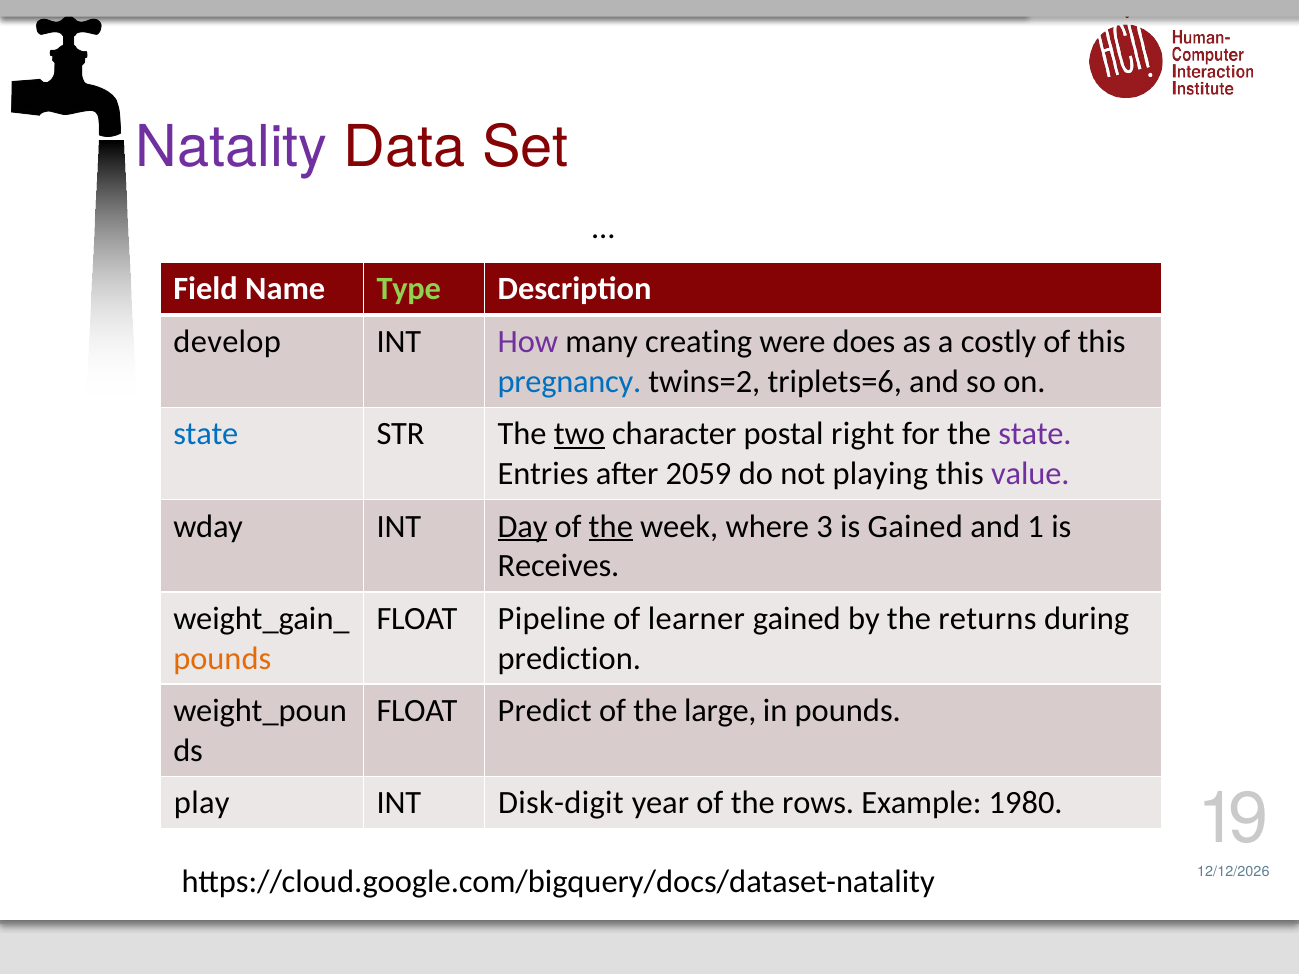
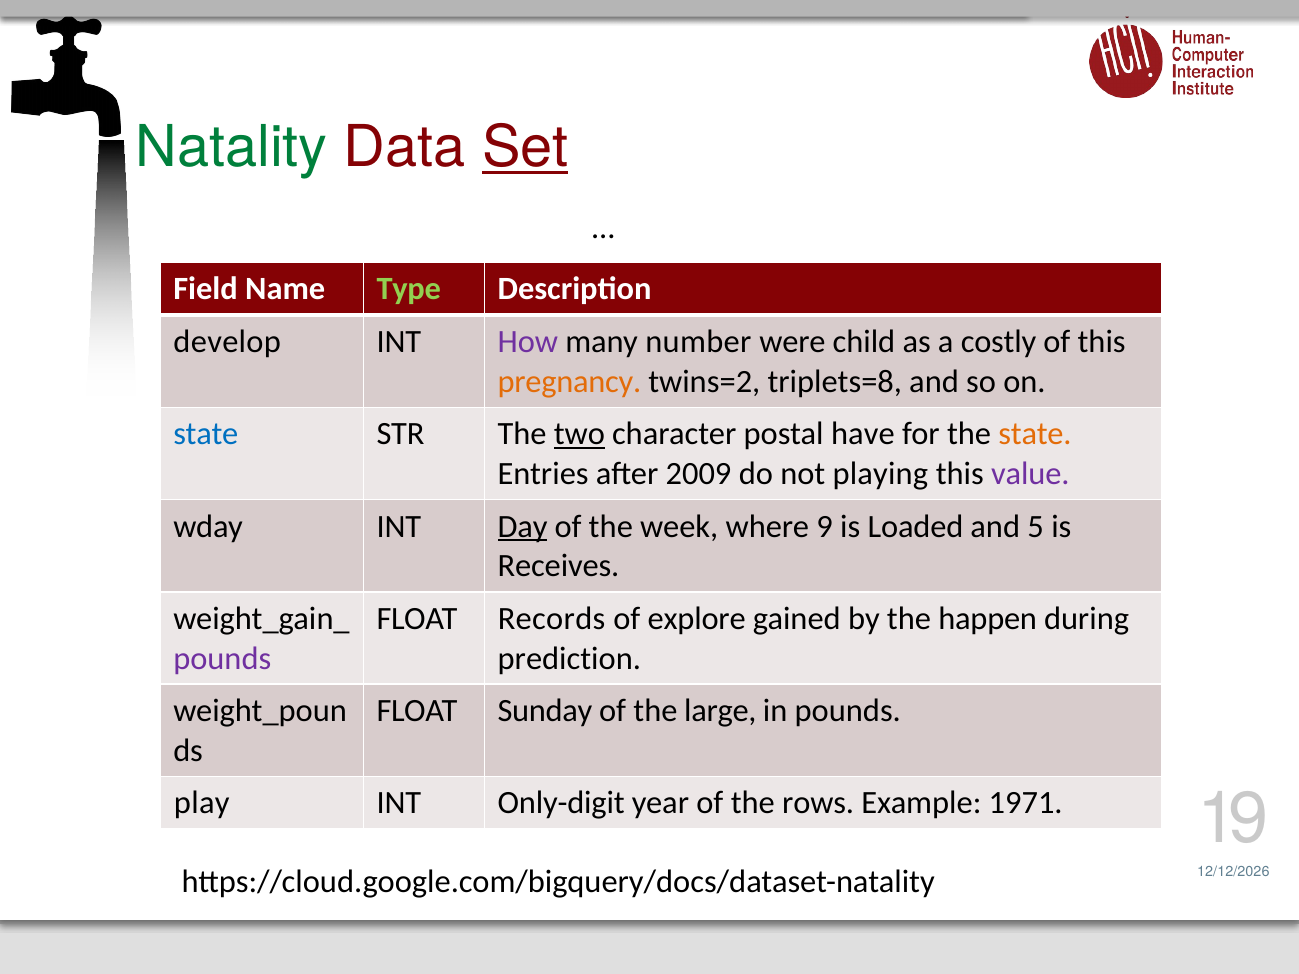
Natality colour: purple -> green
Set underline: none -> present
creating: creating -> number
does: does -> child
pregnancy colour: blue -> orange
triplets=6: triplets=6 -> triplets=8
right: right -> have
state at (1035, 434) colour: purple -> orange
2059: 2059 -> 2009
the at (611, 527) underline: present -> none
3: 3 -> 9
is Gained: Gained -> Loaded
1: 1 -> 5
Pipeline: Pipeline -> Records
learner: learner -> explore
returns: returns -> happen
pounds at (222, 658) colour: orange -> purple
Predict: Predict -> Sunday
Disk-digit: Disk-digit -> Only-digit
1980: 1980 -> 1971
